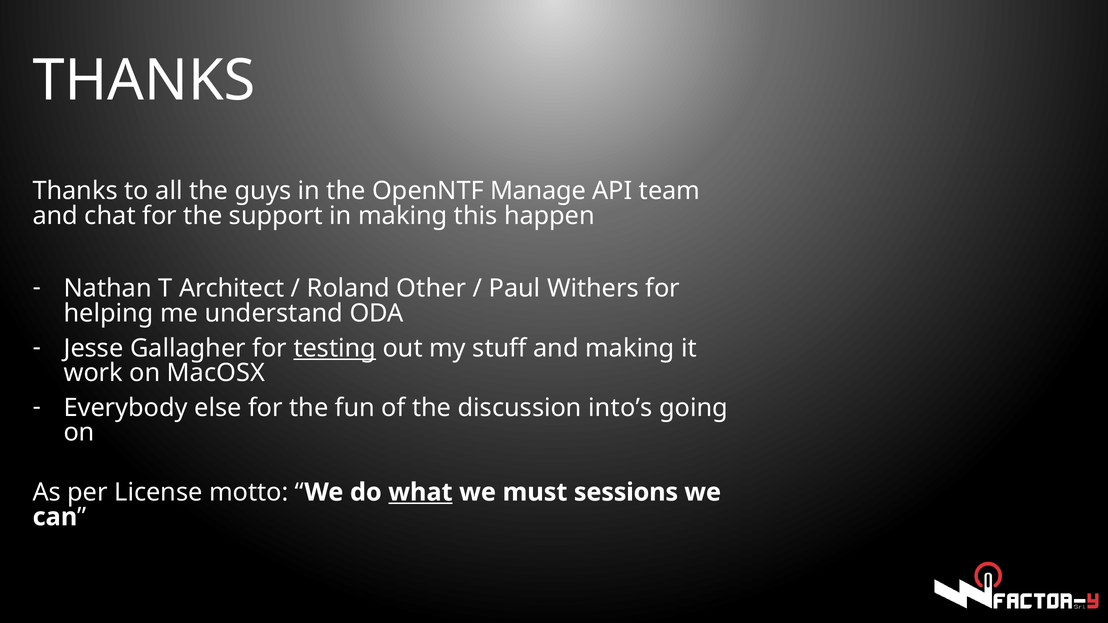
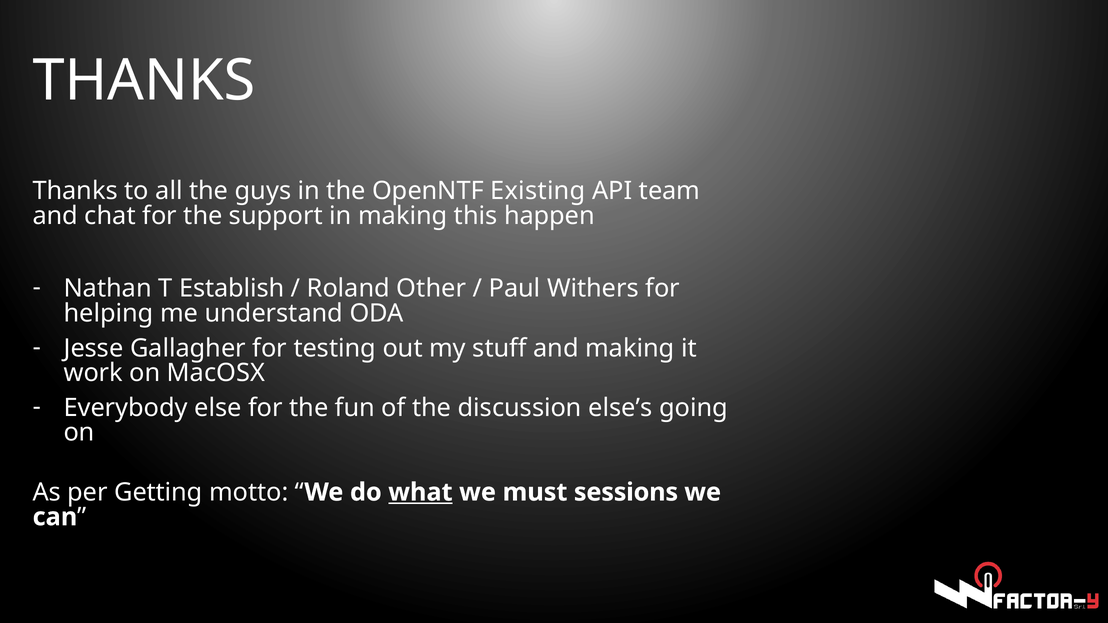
Manage: Manage -> Existing
Architect: Architect -> Establish
testing underline: present -> none
into’s: into’s -> else’s
License: License -> Getting
